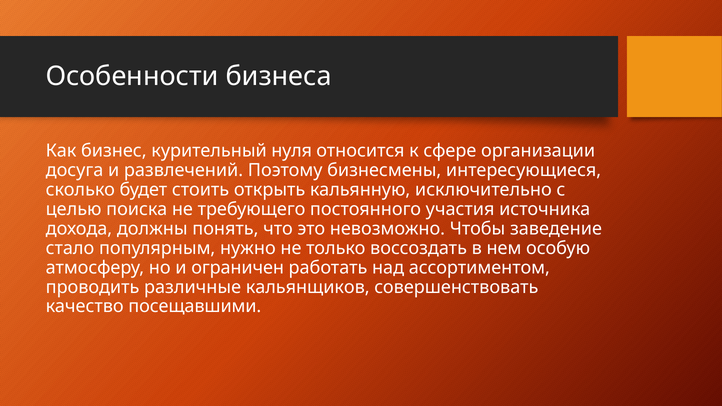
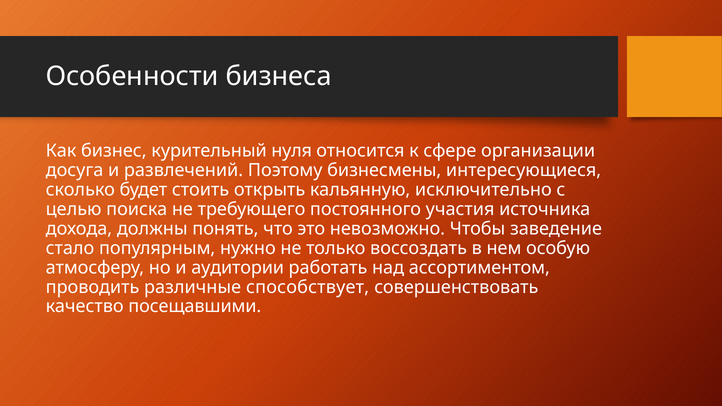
ограничен: ограничен -> аудитории
кальянщиков: кальянщиков -> способствует
